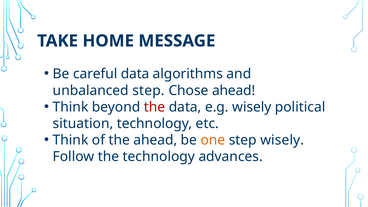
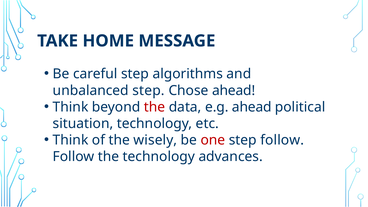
careful data: data -> step
e.g wisely: wisely -> ahead
the ahead: ahead -> wisely
one colour: orange -> red
step wisely: wisely -> follow
